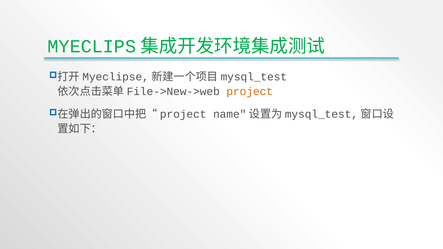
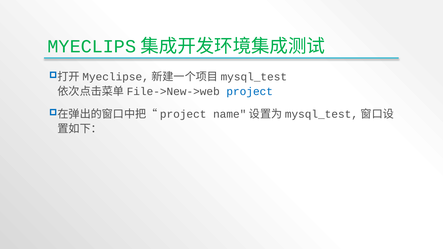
project colour: orange -> blue
